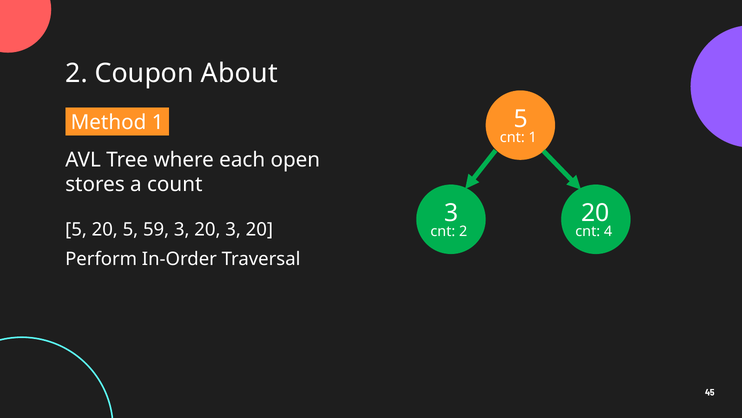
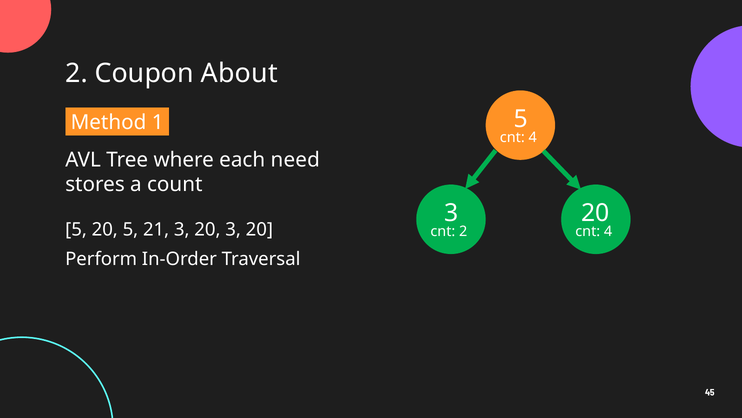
1 at (533, 137): 1 -> 4
open: open -> need
59: 59 -> 21
